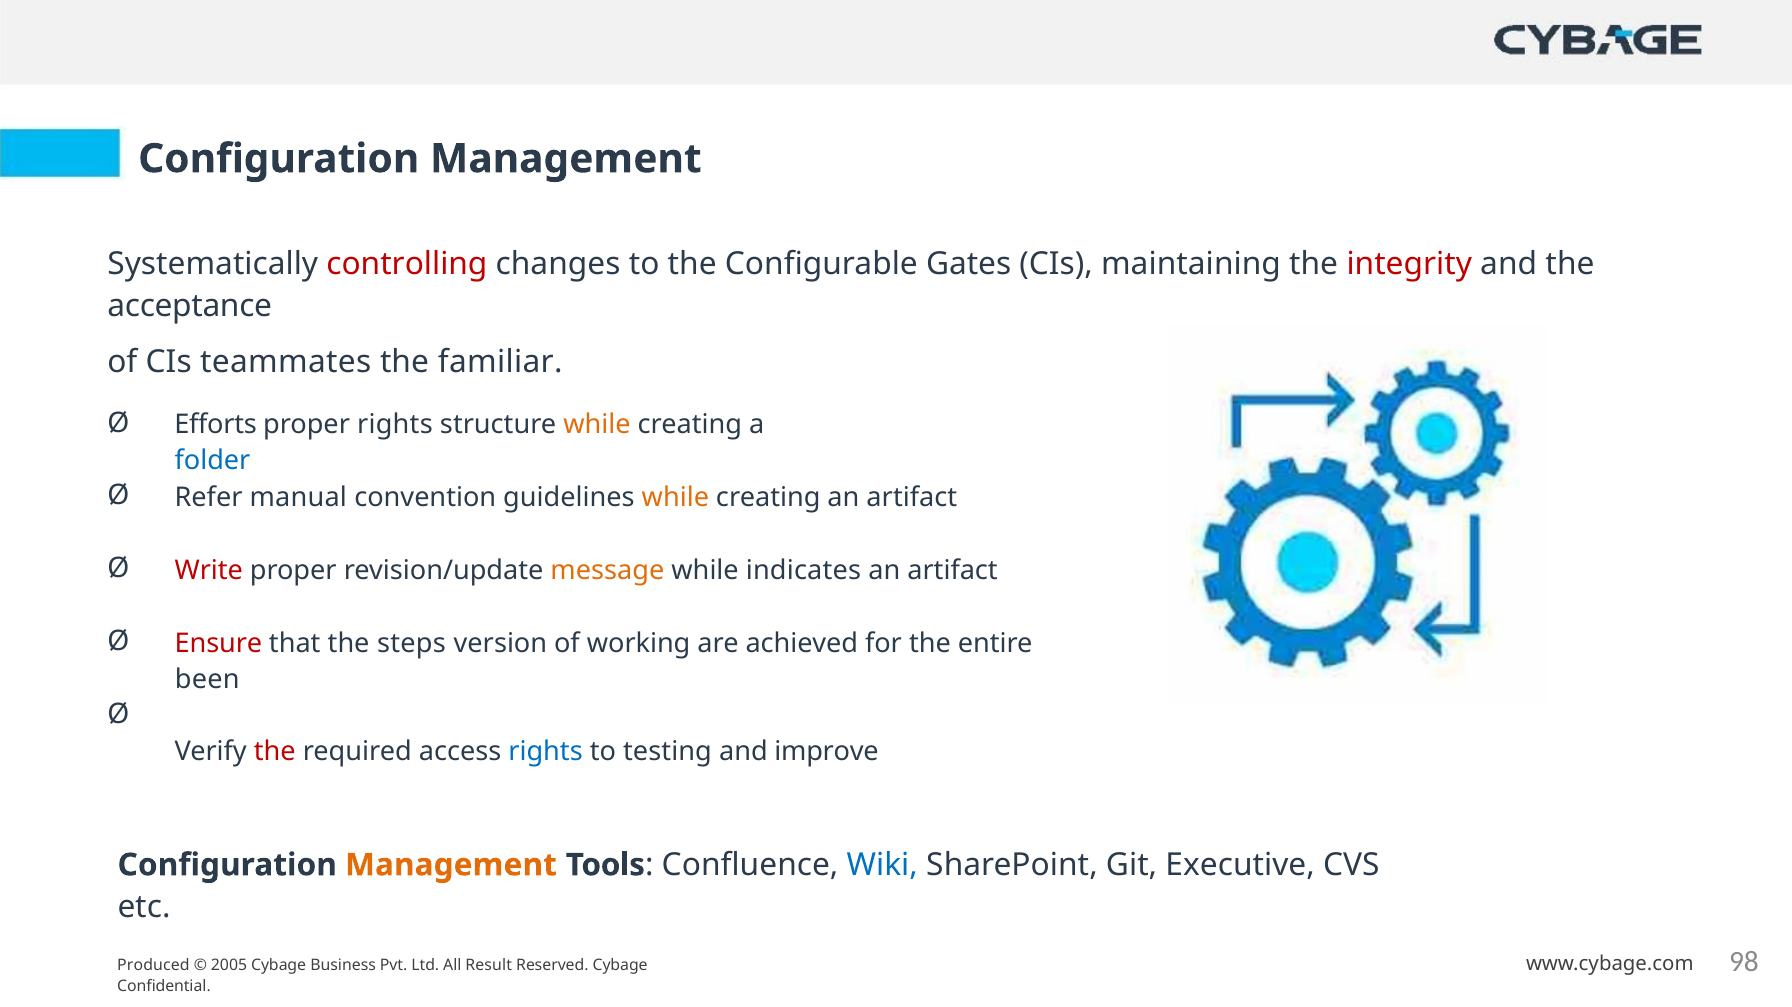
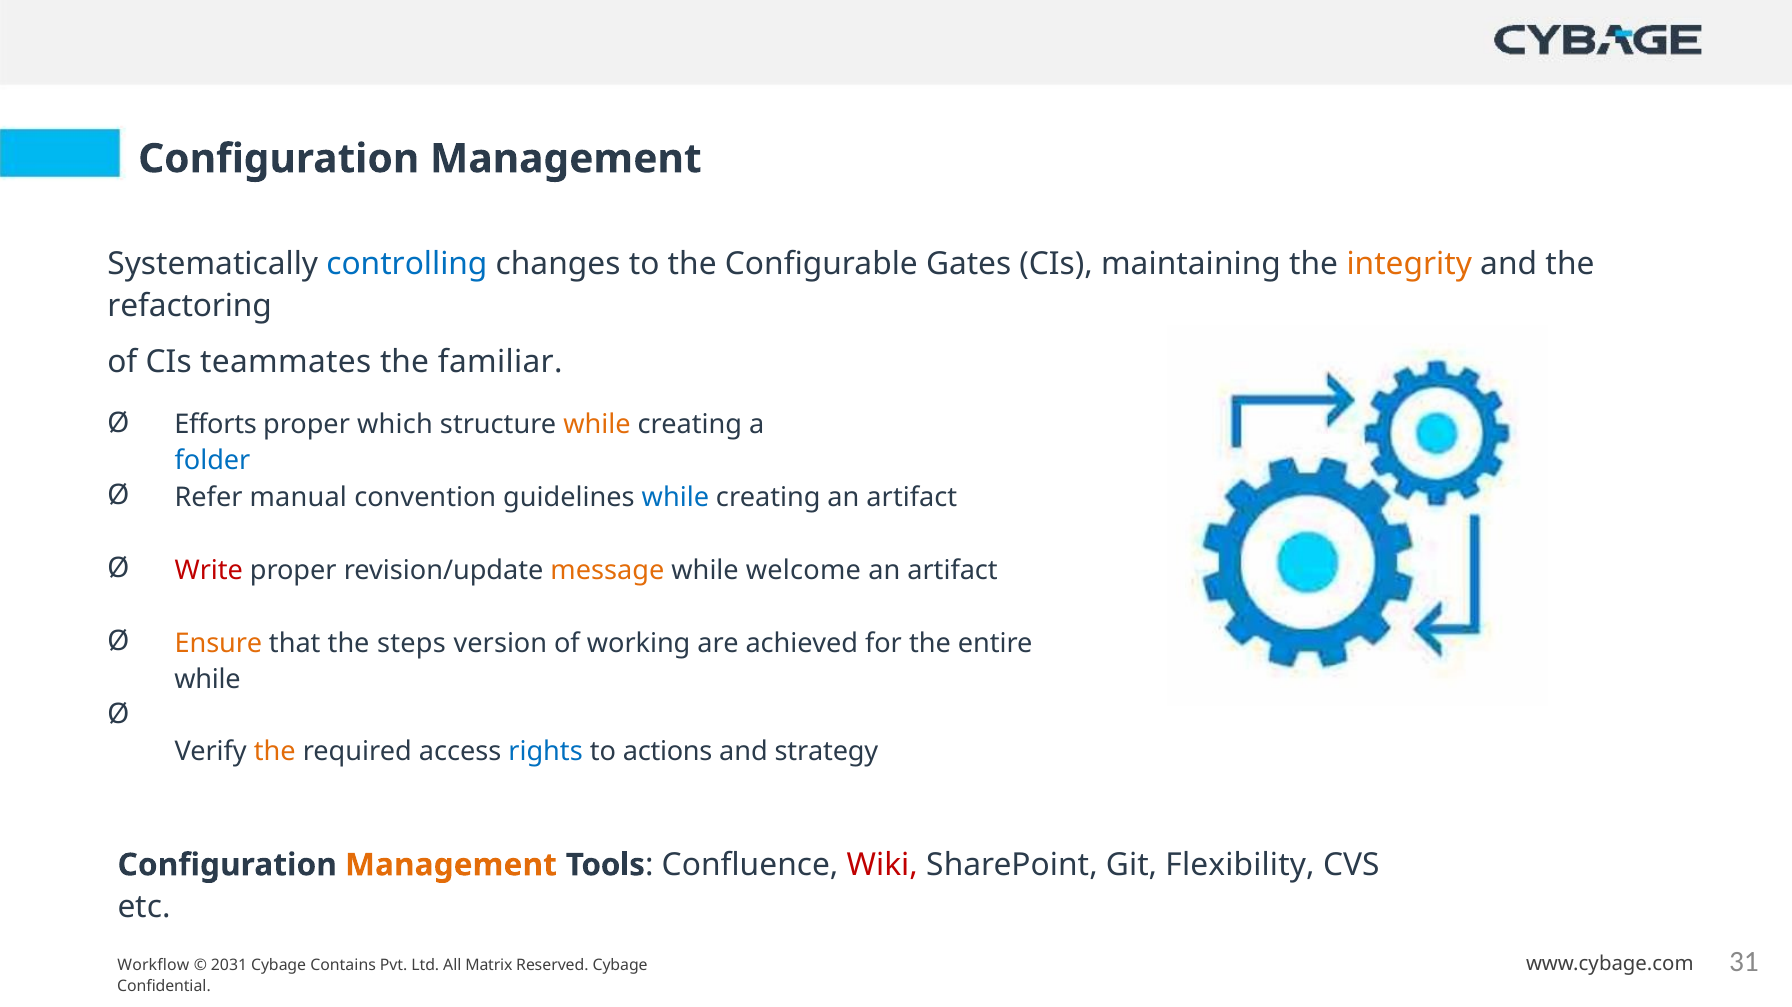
controlling colour: red -> blue
integrity colour: red -> orange
acceptance: acceptance -> refactoring
proper rights: rights -> which
while at (675, 498) colour: orange -> blue
indicates: indicates -> welcome
Ensure colour: red -> orange
been at (207, 680): been -> while
the at (275, 752) colour: red -> orange
testing: testing -> actions
improve: improve -> strategy
Wiki colour: blue -> red
Executive: Executive -> Flexibility
98: 98 -> 31
Produced: Produced -> Workflow
2005: 2005 -> 2031
Business: Business -> Contains
Result: Result -> Matrix
